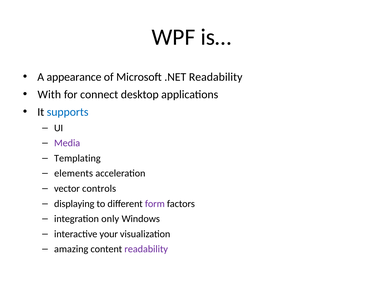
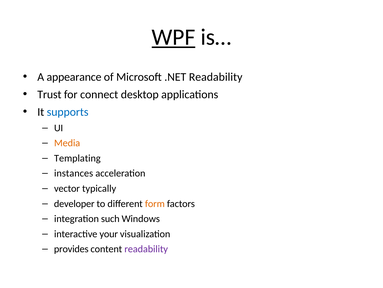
WPF underline: none -> present
With: With -> Trust
Media colour: purple -> orange
elements: elements -> instances
controls: controls -> typically
displaying: displaying -> developer
form colour: purple -> orange
only: only -> such
amazing: amazing -> provides
